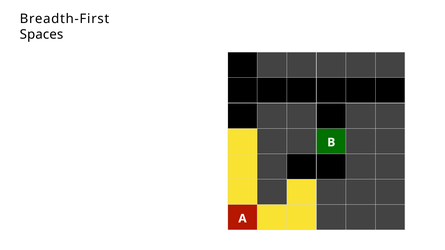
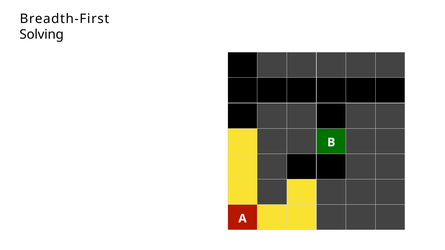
Spaces: Spaces -> Solving
